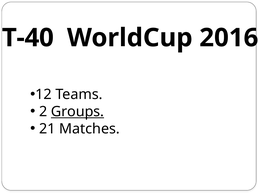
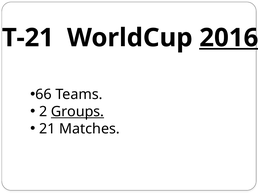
T-40: T-40 -> T-21
2016 underline: none -> present
12: 12 -> 66
